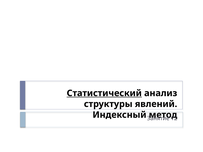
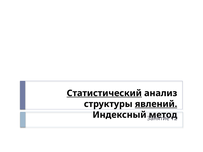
явлений underline: none -> present
